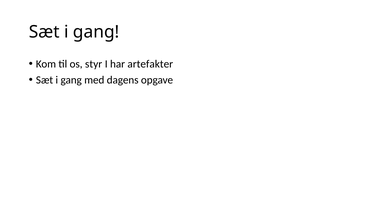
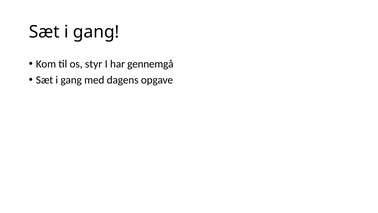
artefakter: artefakter -> gennemgå
